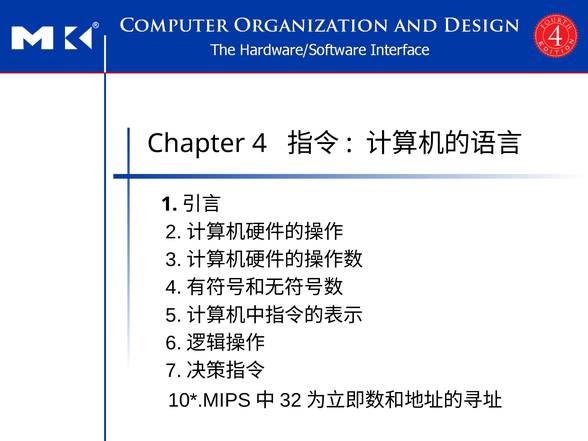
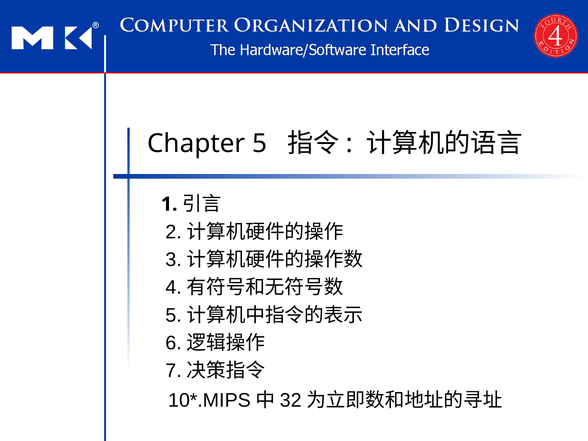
4: 4 -> 5
